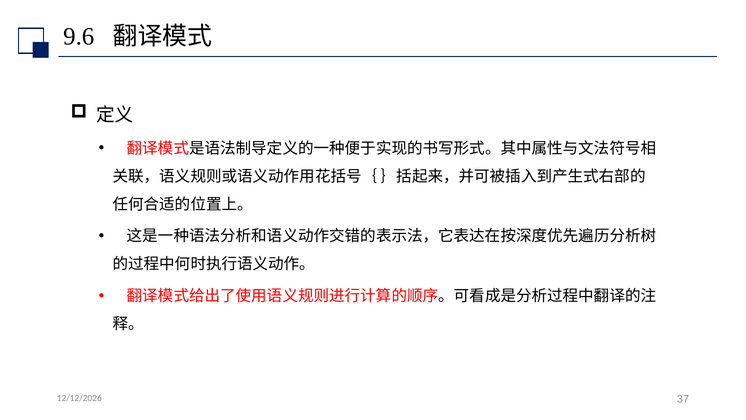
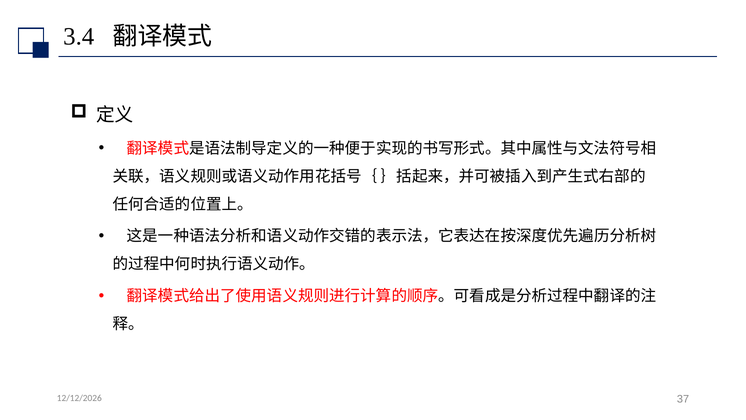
9.6: 9.6 -> 3.4
